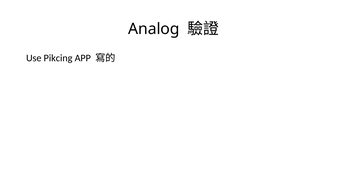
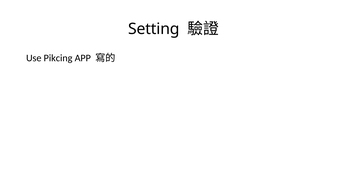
Analog: Analog -> Setting
